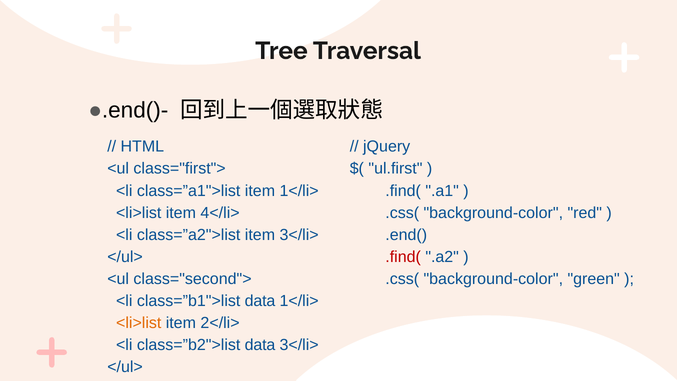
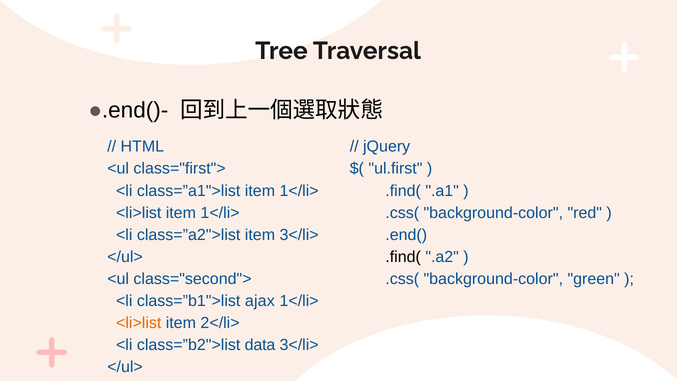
<li>list item 4</li>: 4</li> -> 1</li>
.find( at (403, 257) colour: red -> black
class=”b1">list data: data -> ajax
